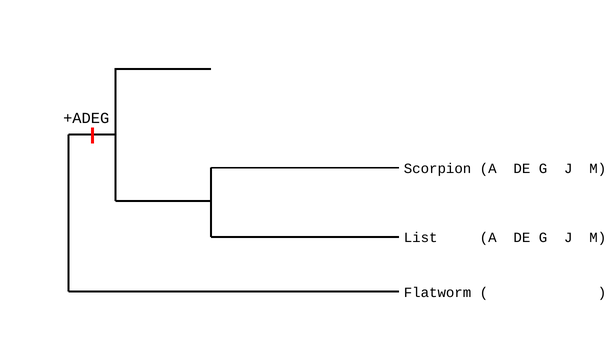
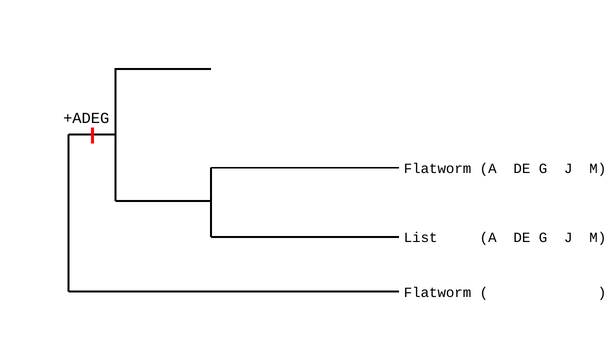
Scorpion at (438, 169): Scorpion -> Flatworm
